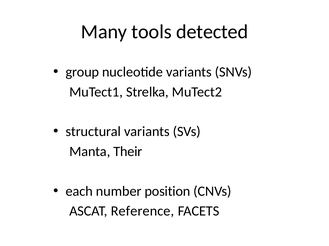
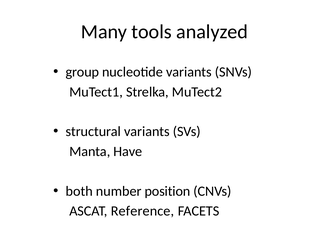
detected: detected -> analyzed
Their: Their -> Have
each: each -> both
